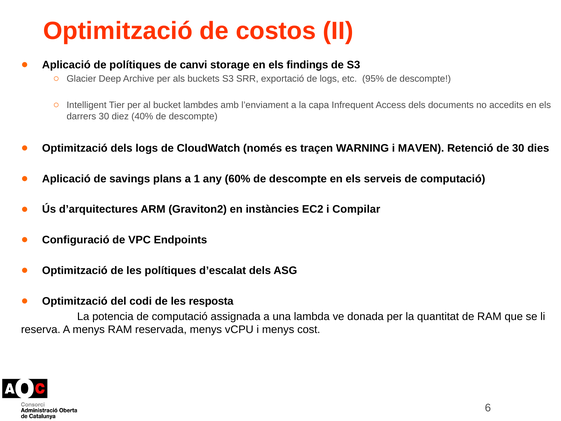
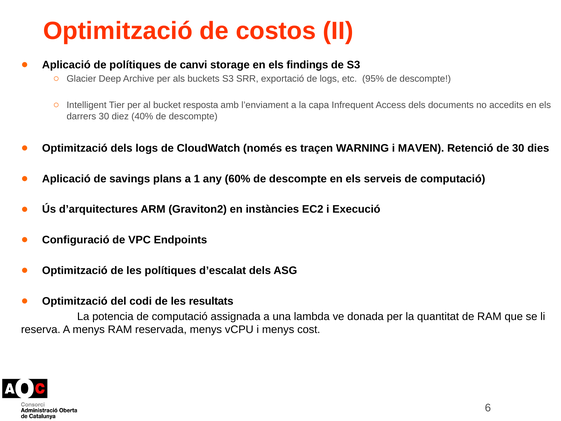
lambdes: lambdes -> resposta
Compilar: Compilar -> Execució
resposta: resposta -> resultats
